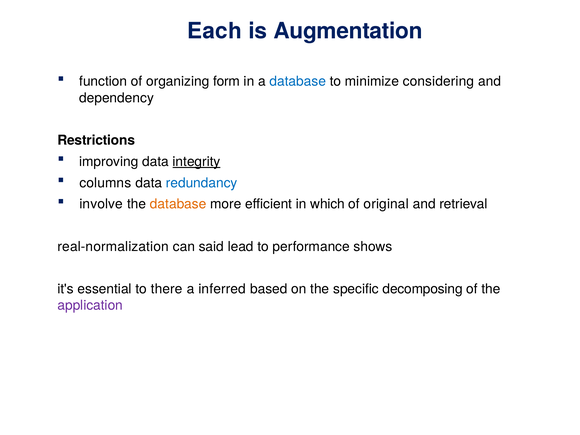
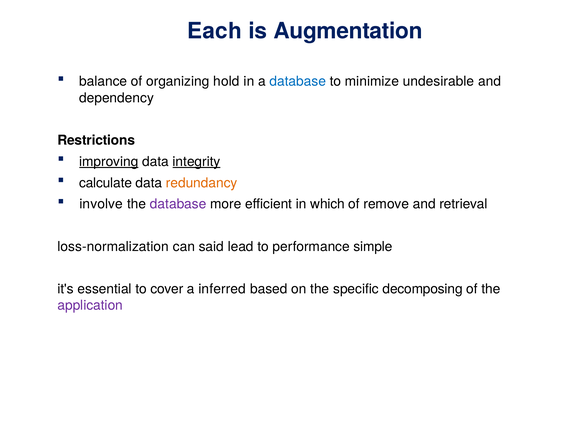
function: function -> balance
form: form -> hold
considering: considering -> undesirable
improving underline: none -> present
columns: columns -> calculate
redundancy colour: blue -> orange
database at (178, 204) colour: orange -> purple
original: original -> remove
real-normalization: real-normalization -> loss-normalization
shows: shows -> simple
there: there -> cover
